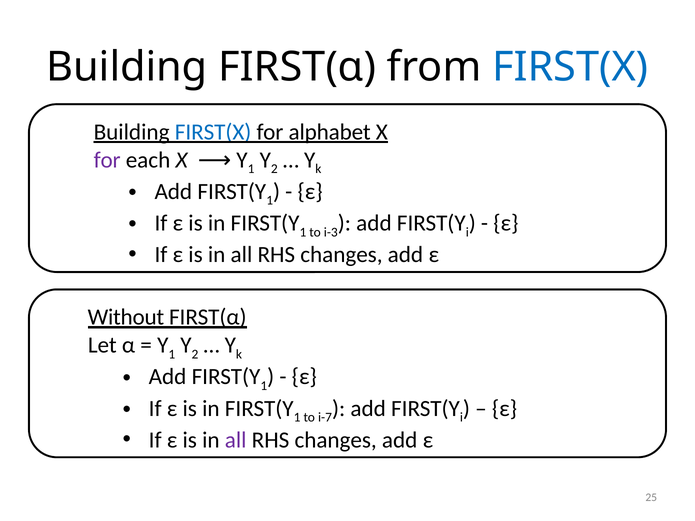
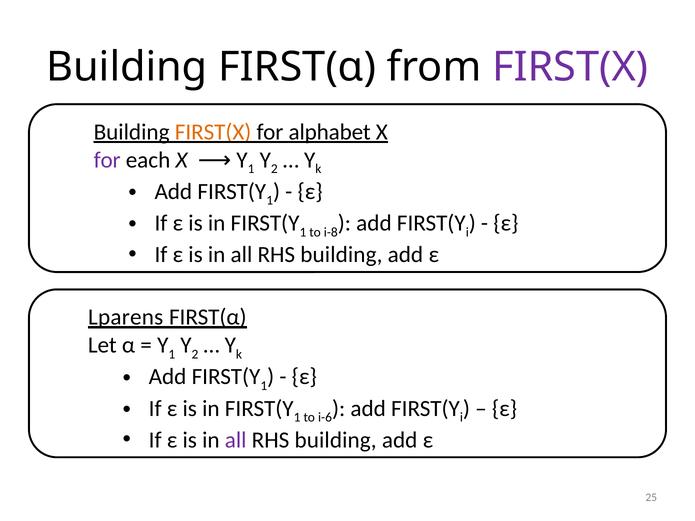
FIRST(X at (570, 67) colour: blue -> purple
FIRST(X at (213, 132) colour: blue -> orange
i-3: i-3 -> i-8
changes at (341, 255): changes -> building
Without: Without -> Lparens
i-7: i-7 -> i-6
changes at (336, 440): changes -> building
